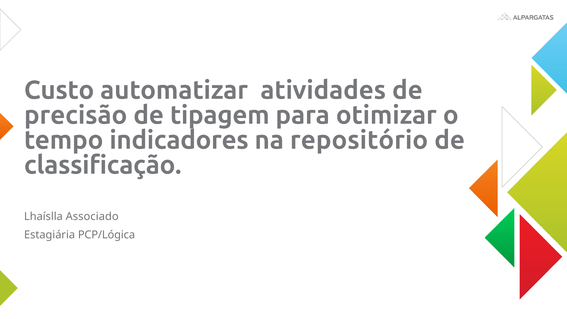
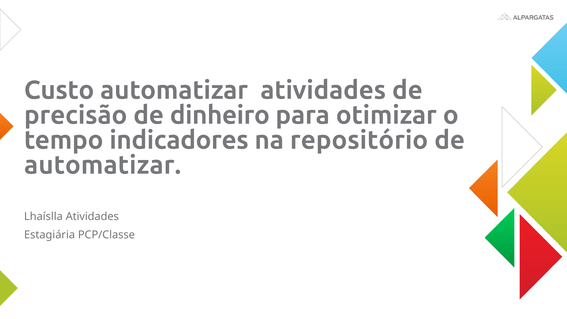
tipagem: tipagem -> dinheiro
classificação at (103, 165): classificação -> automatizar
Lhaíslla Associado: Associado -> Atividades
PCP/Lógica: PCP/Lógica -> PCP/Classe
